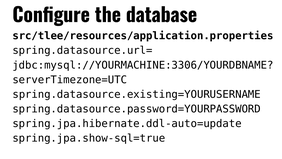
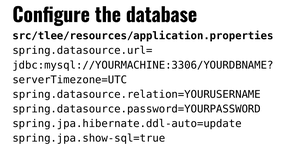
spring.datasource.existing=YOURUSERNAME: spring.datasource.existing=YOURUSERNAME -> spring.datasource.relation=YOURUSERNAME
